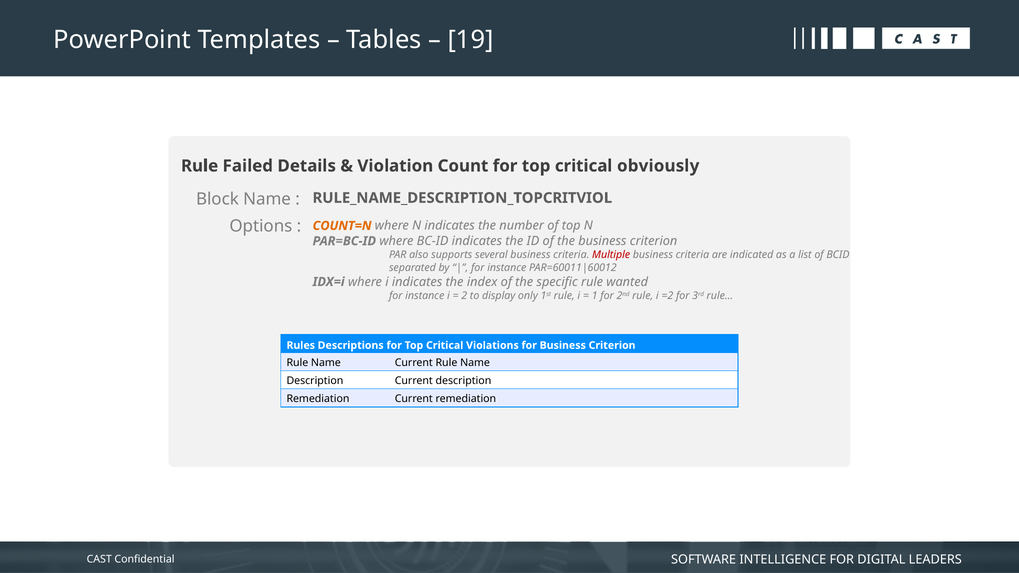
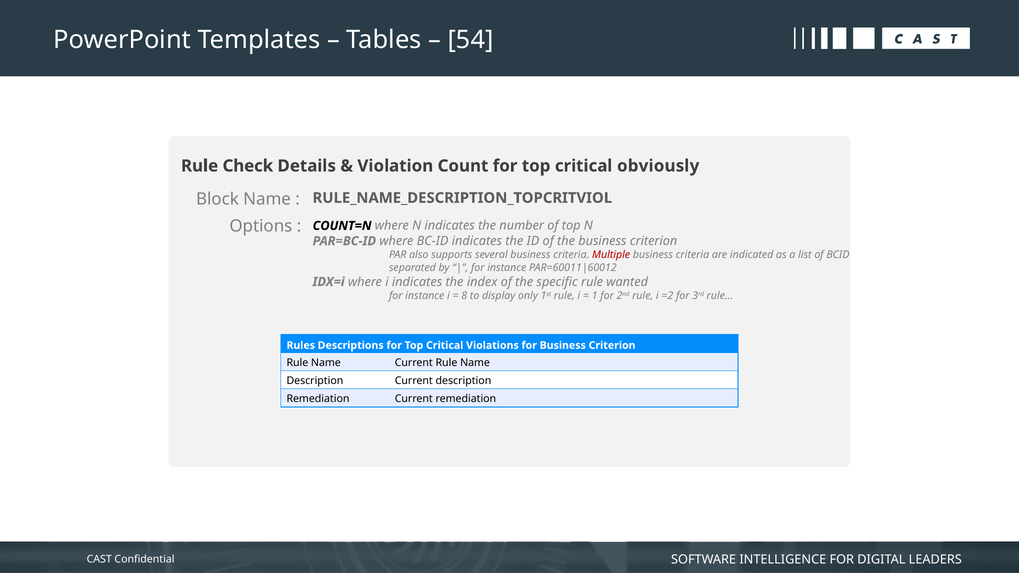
19: 19 -> 54
Failed: Failed -> Check
COUNT=N colour: orange -> black
2: 2 -> 8
